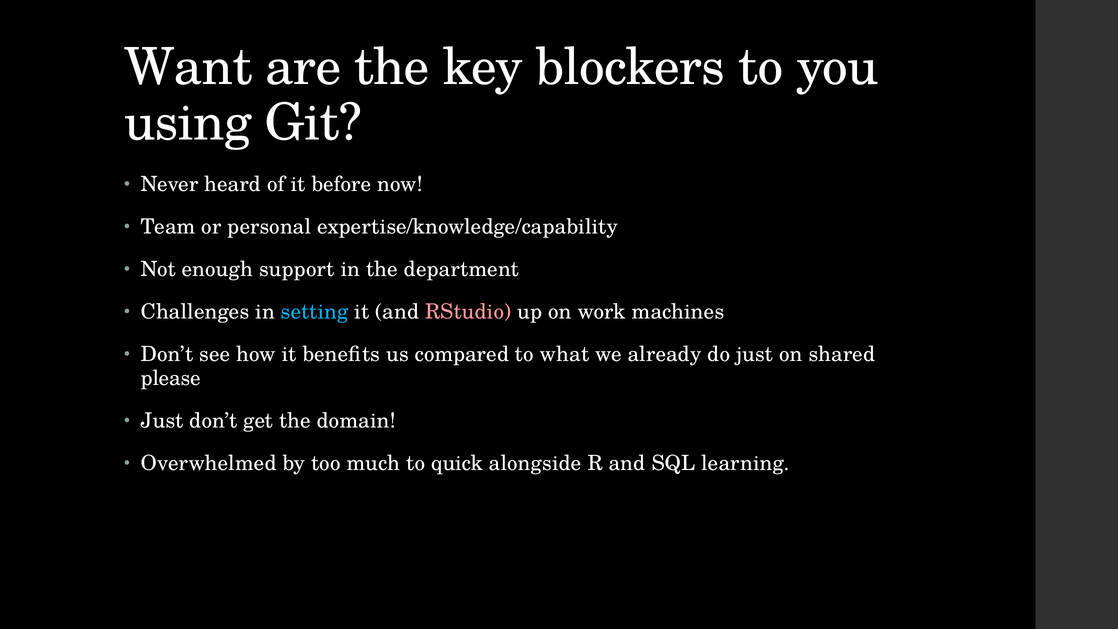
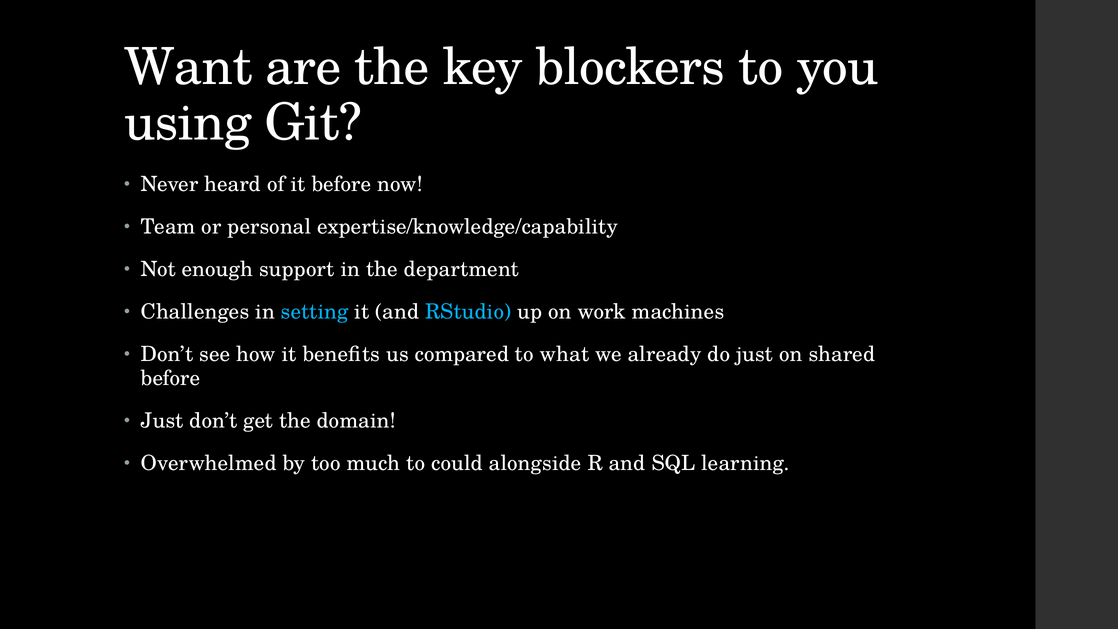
RStudio colour: pink -> light blue
please at (171, 378): please -> before
quick: quick -> could
